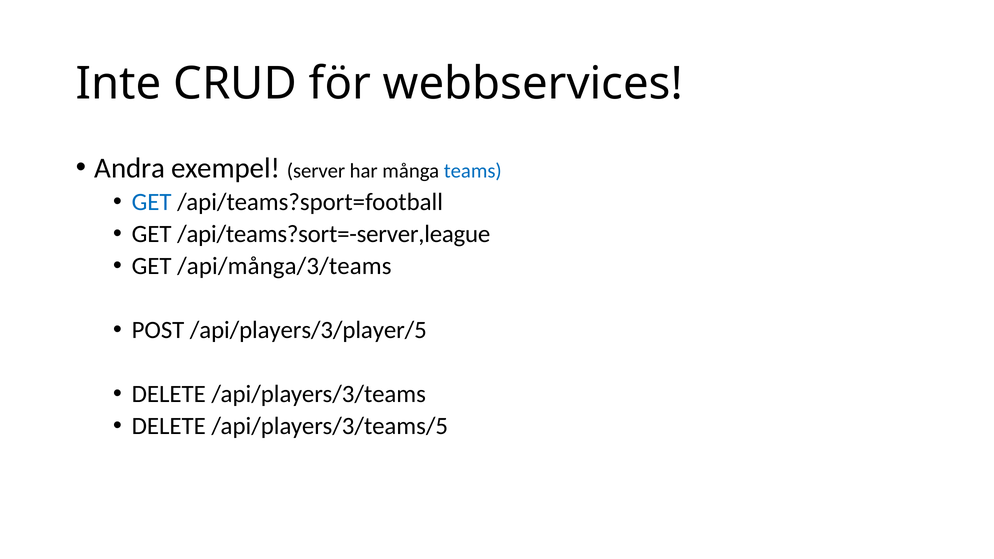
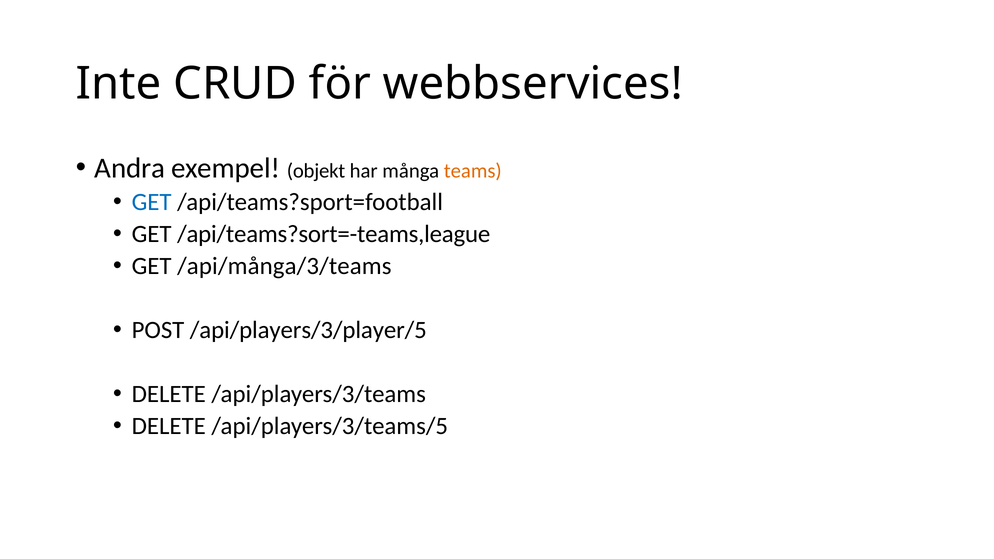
server: server -> objekt
teams colour: blue -> orange
/api/teams?sort=-server,league: /api/teams?sort=-server,league -> /api/teams?sort=-teams,league
